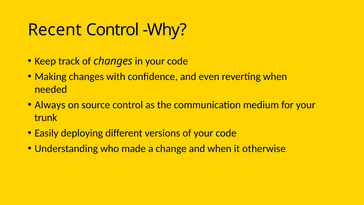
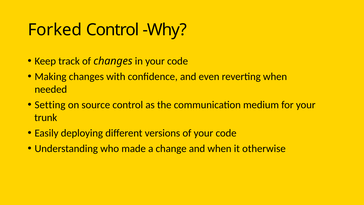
Recent: Recent -> Forked
Always: Always -> Setting
